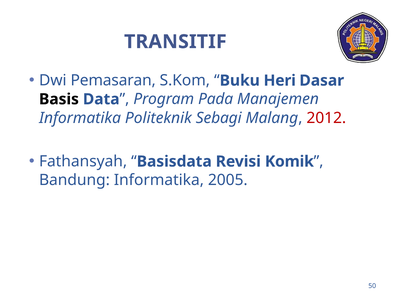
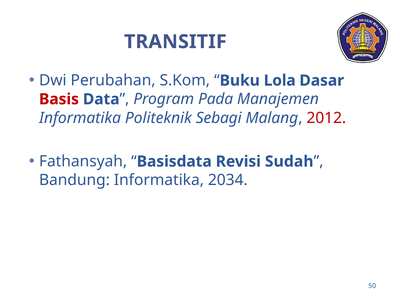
Pemasaran: Pemasaran -> Perubahan
Heri: Heri -> Lola
Basis colour: black -> red
Komik: Komik -> Sudah
2005: 2005 -> 2034
